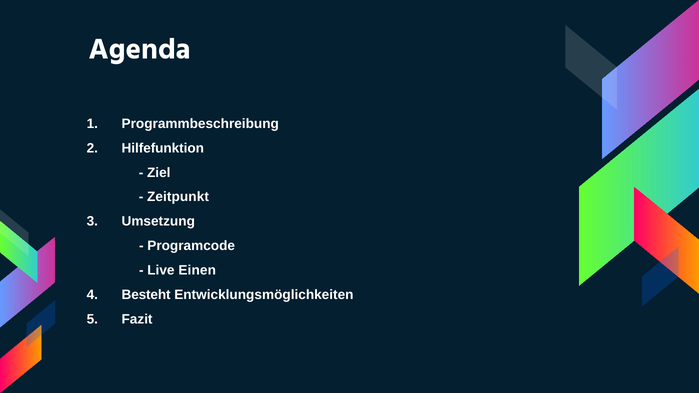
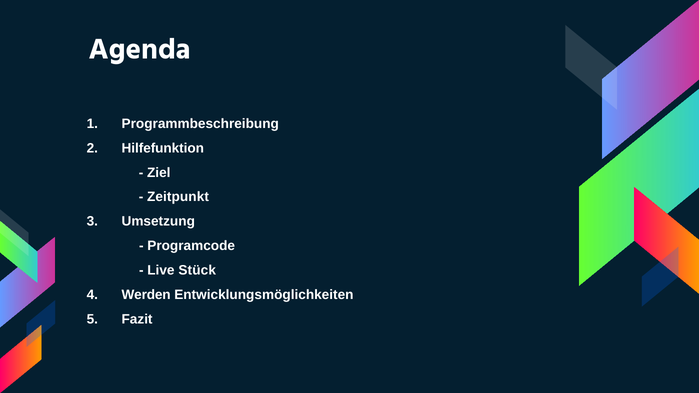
Einen: Einen -> Stück
Besteht: Besteht -> Werden
